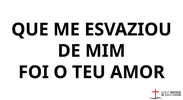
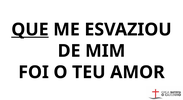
QUE underline: none -> present
